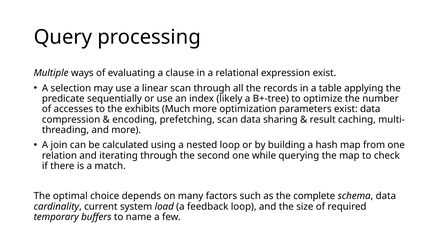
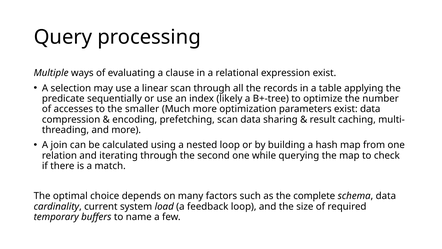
exhibits: exhibits -> smaller
